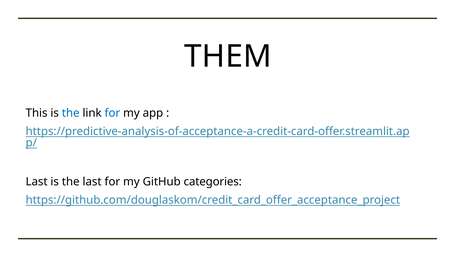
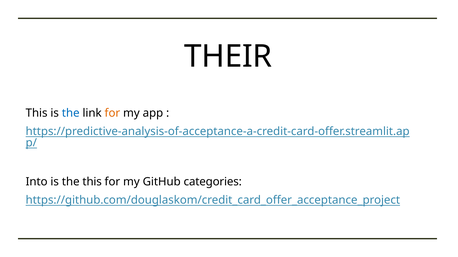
THEM: THEM -> THEIR
for at (112, 113) colour: blue -> orange
Last at (37, 182): Last -> Into
the last: last -> this
